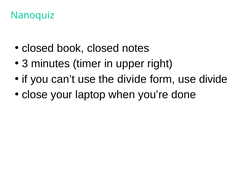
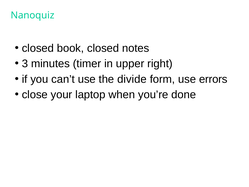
use divide: divide -> errors
